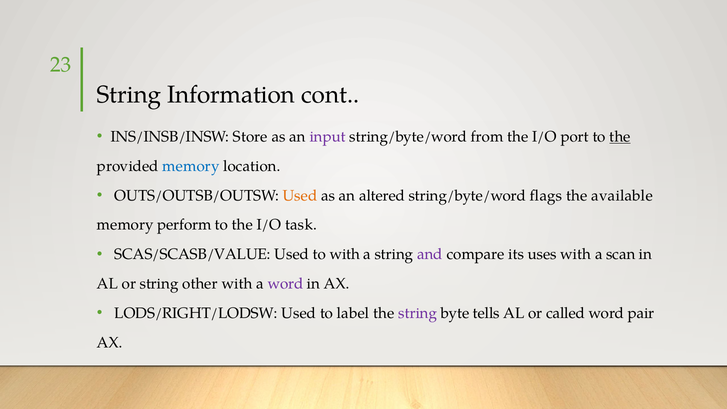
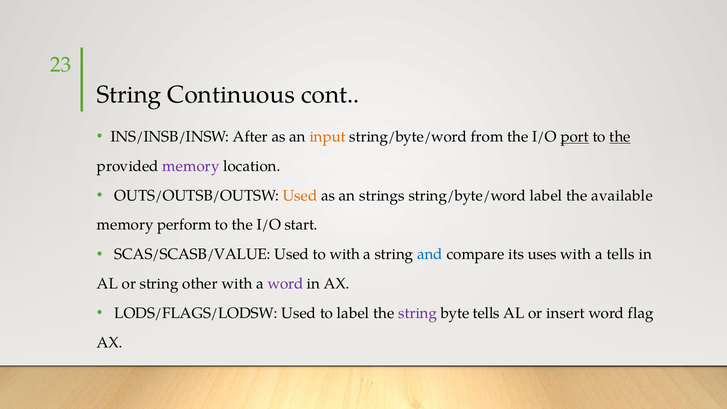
Information: Information -> Continuous
Store: Store -> After
input colour: purple -> orange
port underline: none -> present
memory at (191, 166) colour: blue -> purple
altered: altered -> strings
string/byte/word flags: flags -> label
task: task -> start
and colour: purple -> blue
a scan: scan -> tells
LODS/RIGHT/LODSW: LODS/RIGHT/LODSW -> LODS/FLAGS/LODSW
called: called -> insert
pair: pair -> flag
